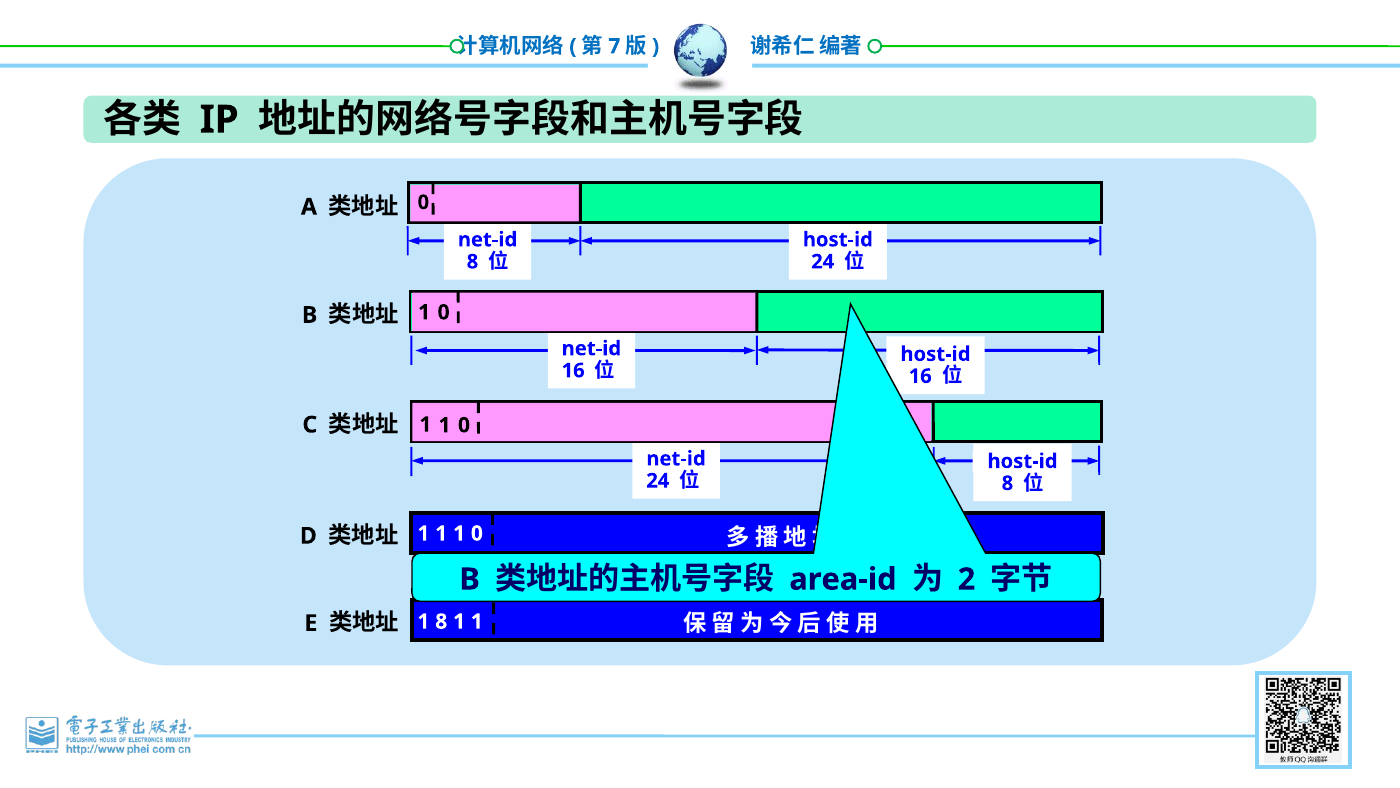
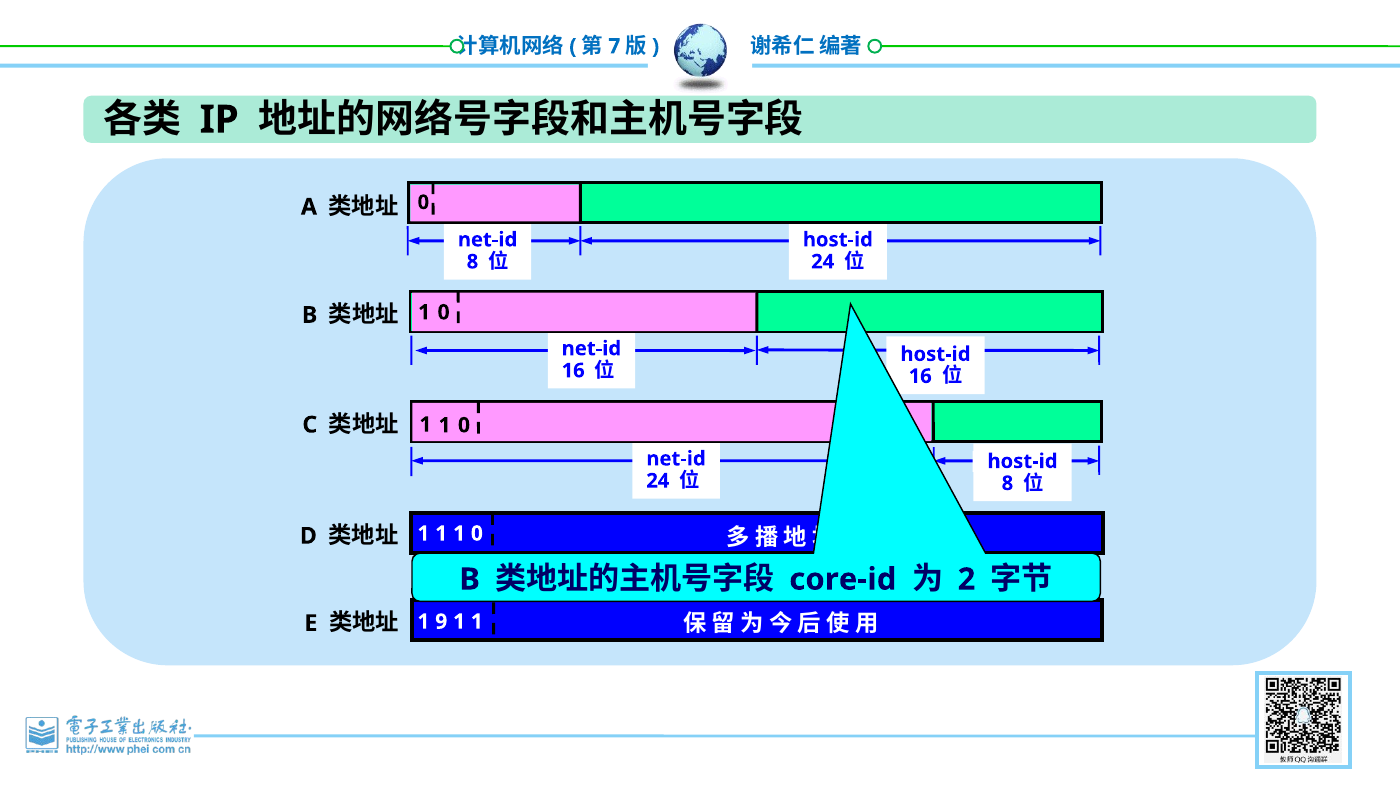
area-id: area-id -> core-id
1 8: 8 -> 9
